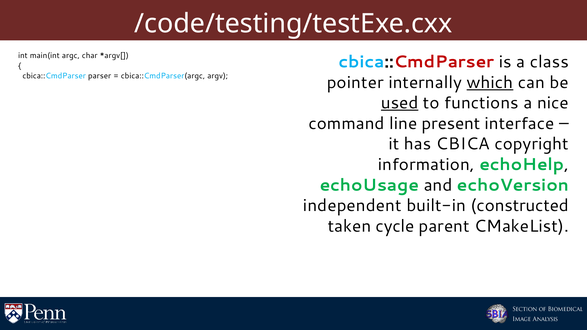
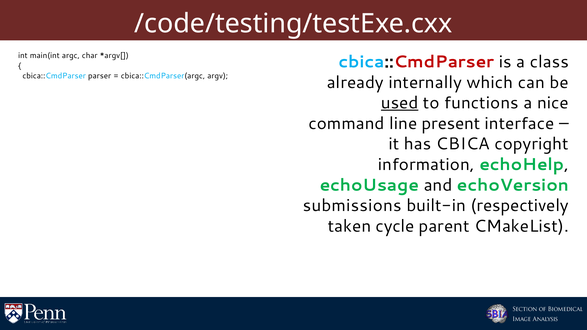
pointer: pointer -> already
which underline: present -> none
independent: independent -> submissions
constructed: constructed -> respectively
